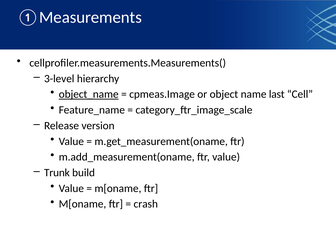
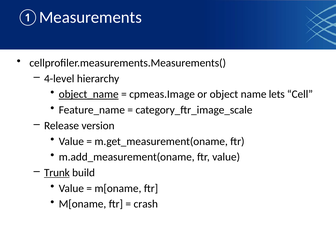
3-level: 3-level -> 4-level
last: last -> lets
Trunk underline: none -> present
